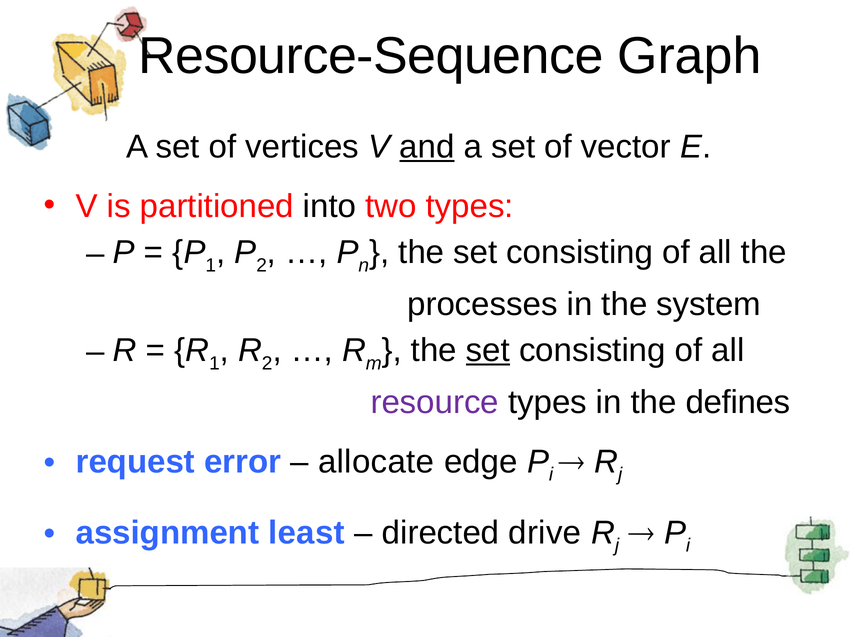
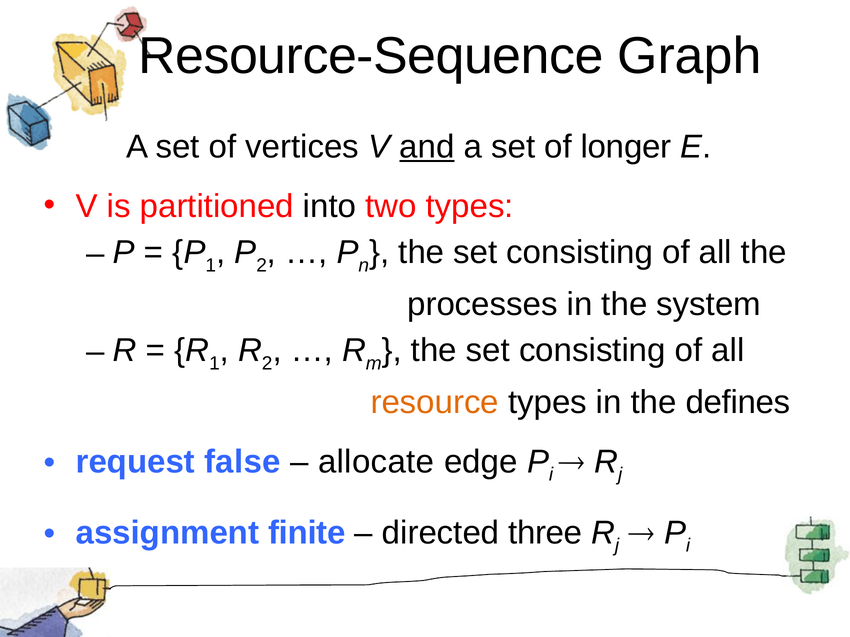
vector: vector -> longer
set at (488, 351) underline: present -> none
resource colour: purple -> orange
error: error -> false
least: least -> finite
drive: drive -> three
